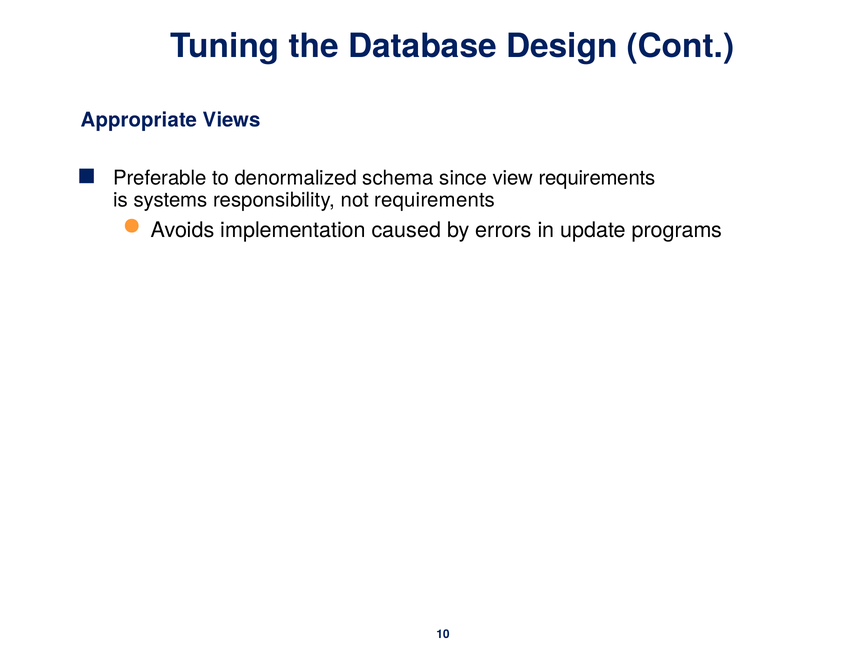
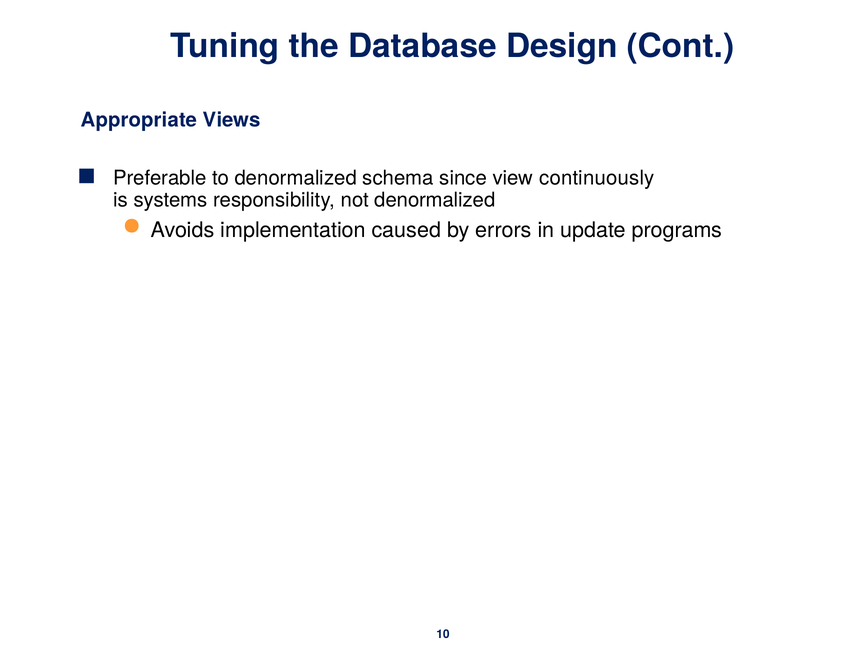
view requirements: requirements -> continuously
not requirements: requirements -> denormalized
